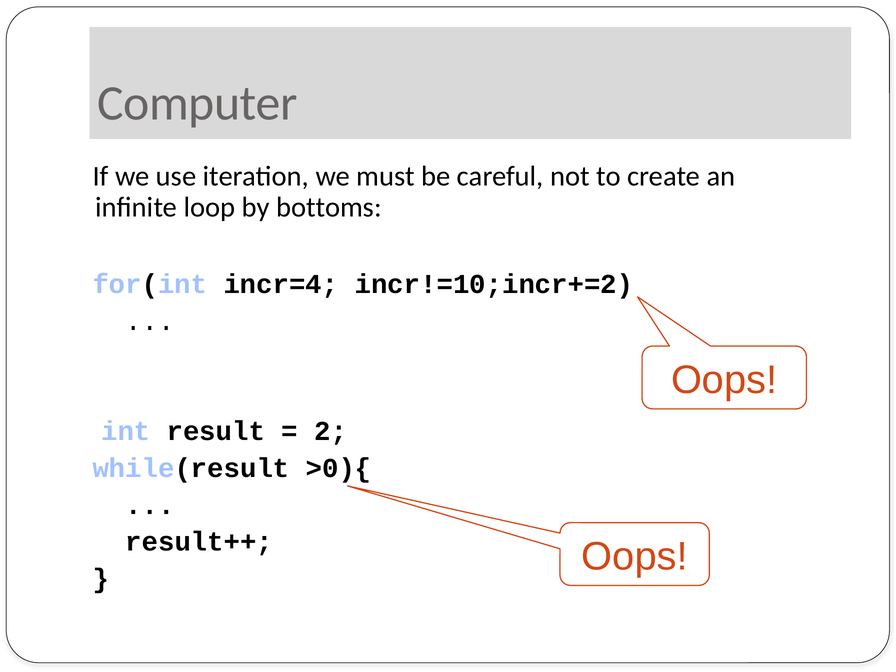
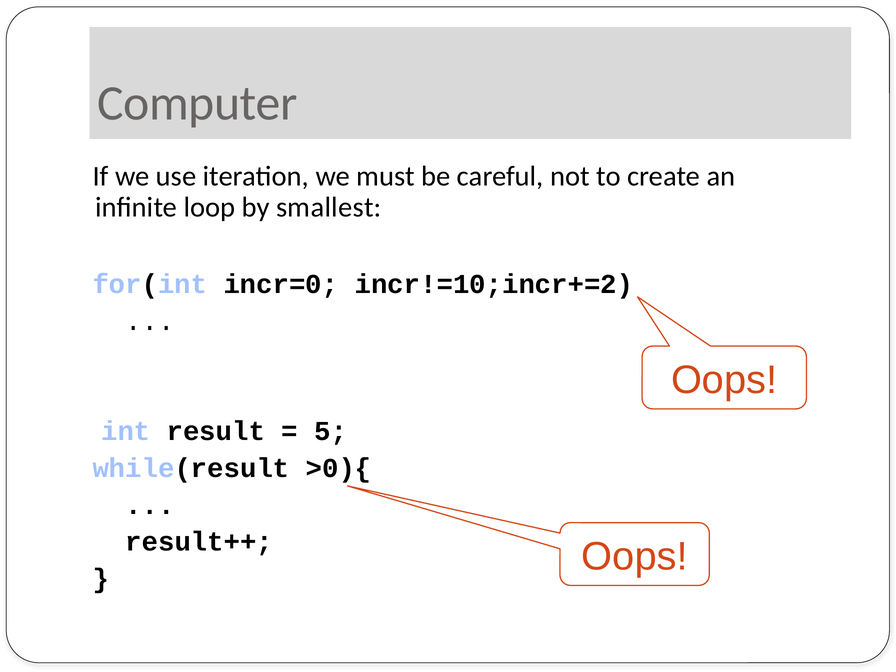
bottoms: bottoms -> smallest
incr=4: incr=4 -> incr=0
2: 2 -> 5
